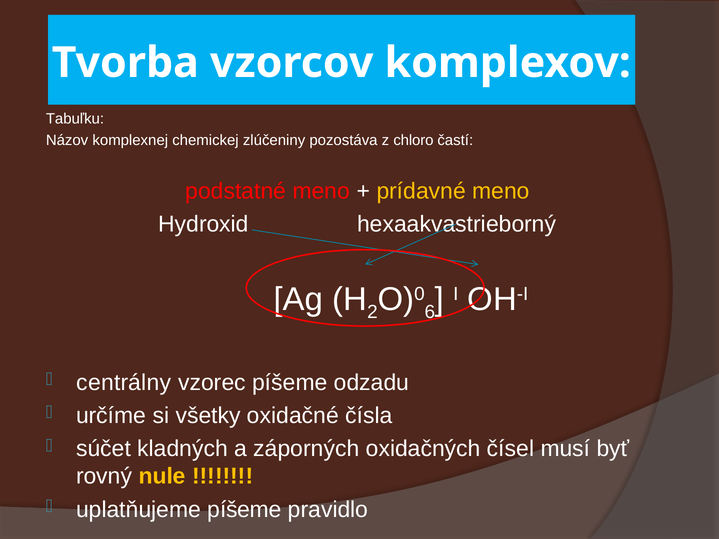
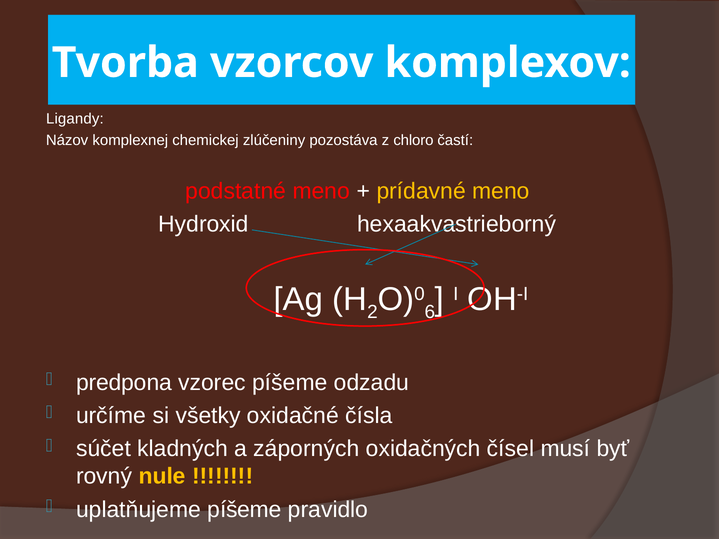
Tabuľku: Tabuľku -> Ligandy
centrálny: centrálny -> predpona
